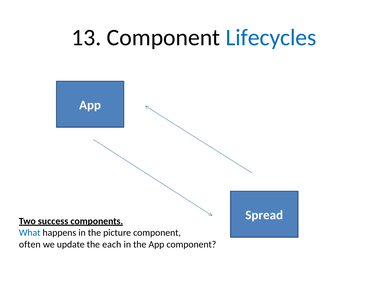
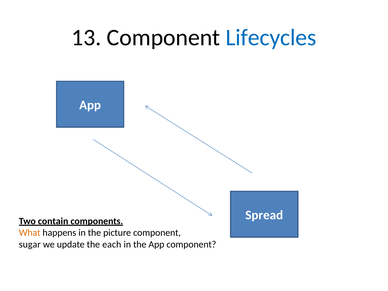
success: success -> contain
What colour: blue -> orange
often: often -> sugar
